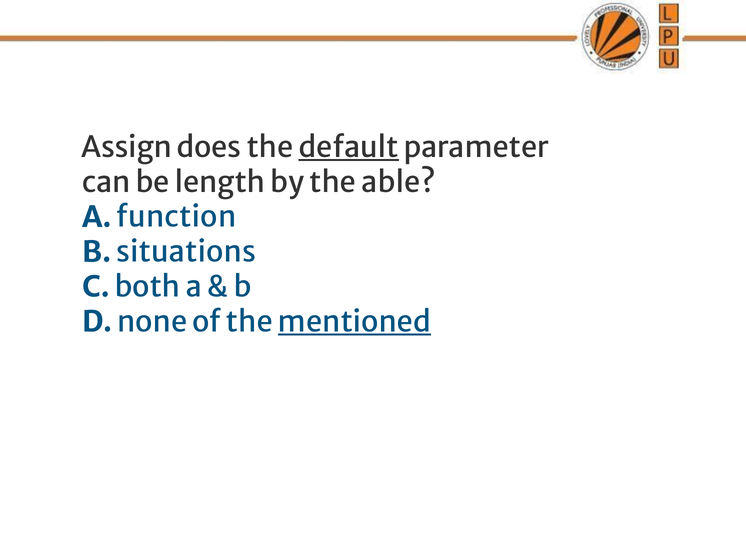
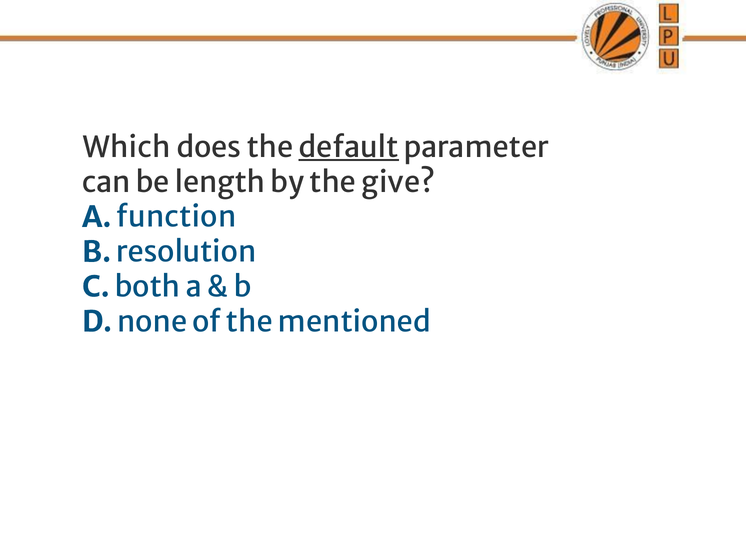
Assign: Assign -> Which
able: able -> give
situations: situations -> resolution
mentioned underline: present -> none
